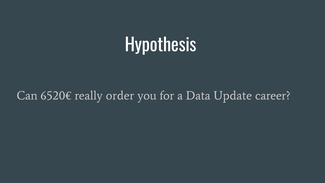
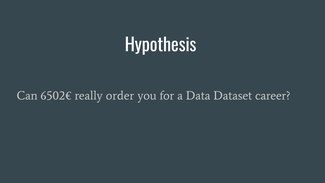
6520€: 6520€ -> 6502€
Update: Update -> Dataset
